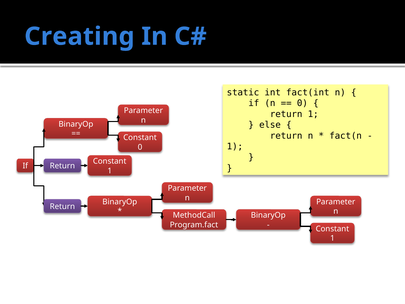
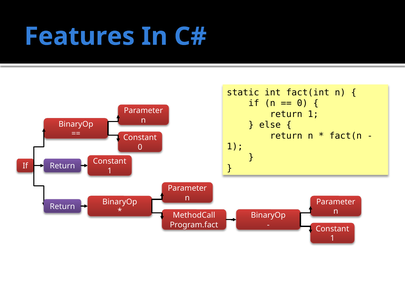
Creating: Creating -> Features
